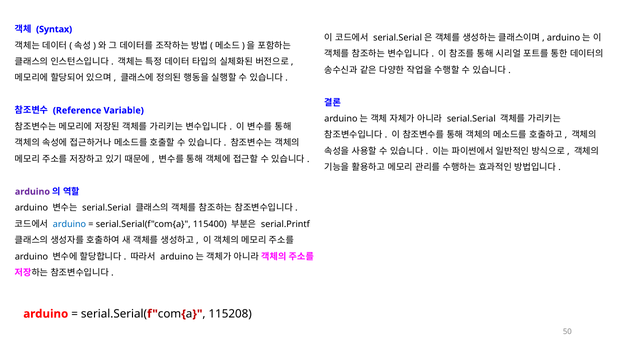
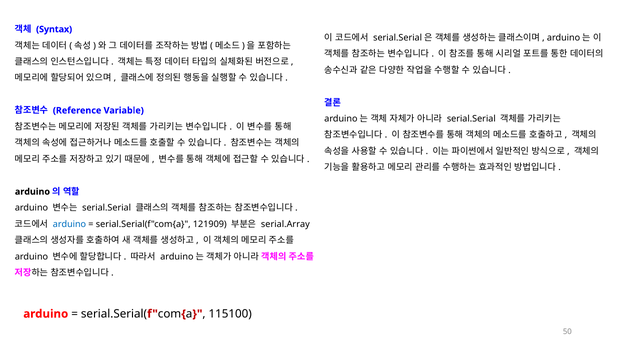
arduino at (32, 192) colour: purple -> black
115400: 115400 -> 121909
serial.Printf: serial.Printf -> serial.Array
115208: 115208 -> 115100
